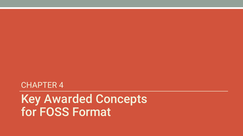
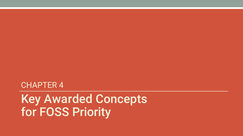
Format: Format -> Priority
